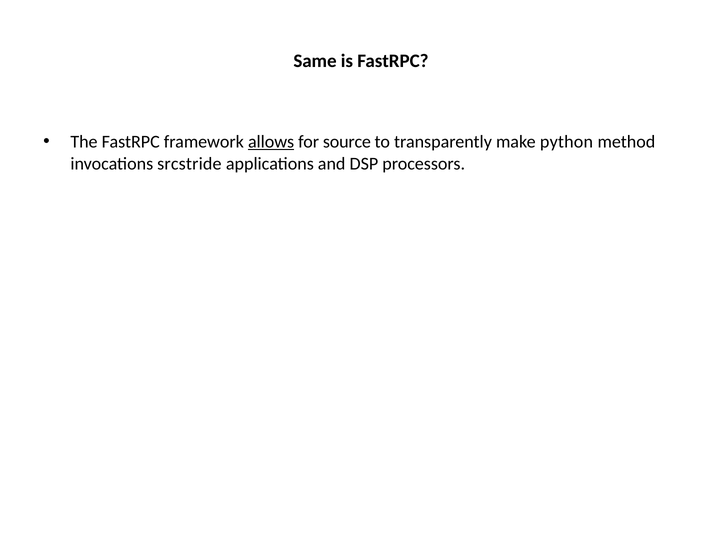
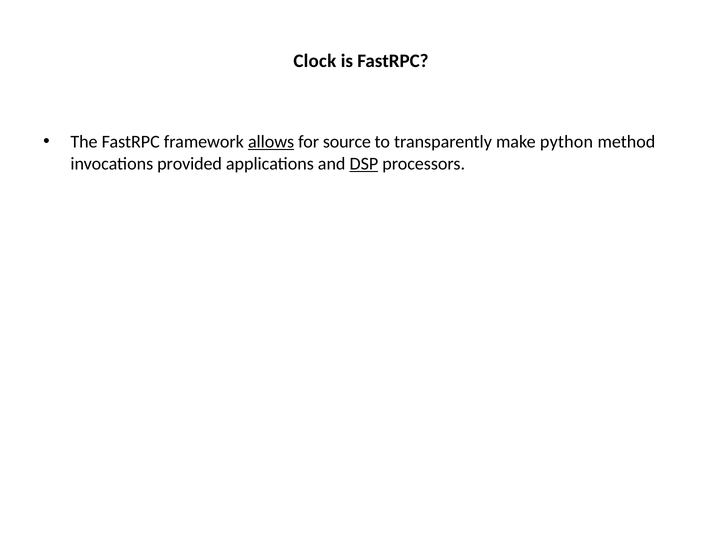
Same: Same -> Clock
srcstride: srcstride -> provided
DSP underline: none -> present
